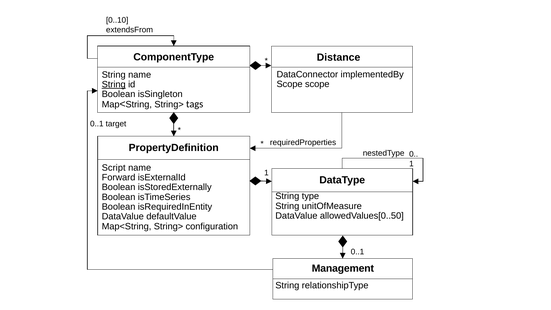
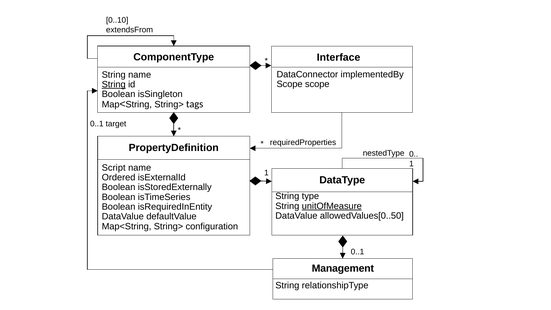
Distance: Distance -> Interface
Forward: Forward -> Ordered
unitOfMeasure underline: none -> present
